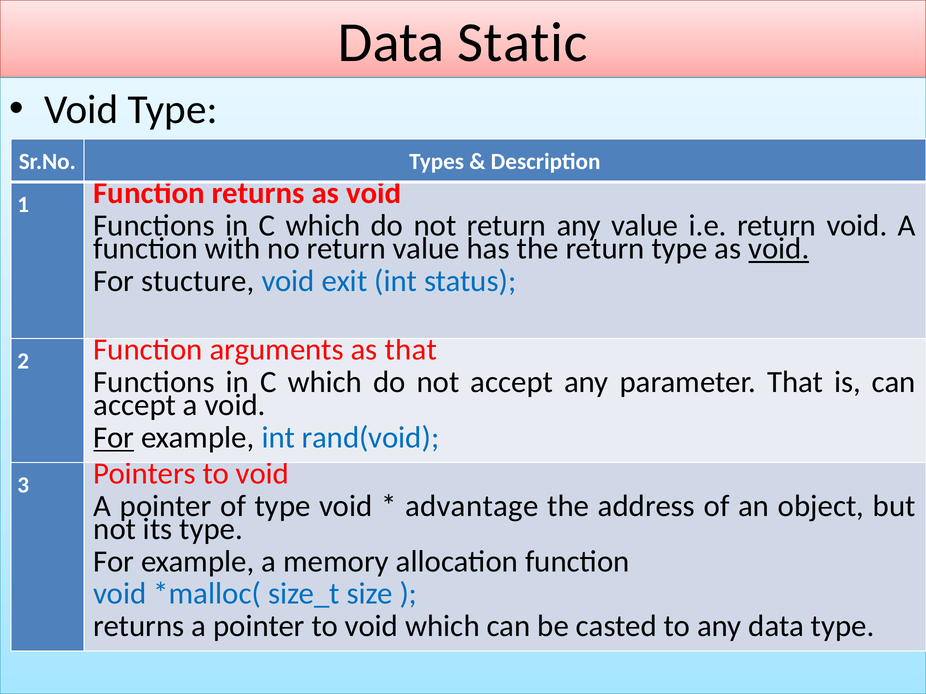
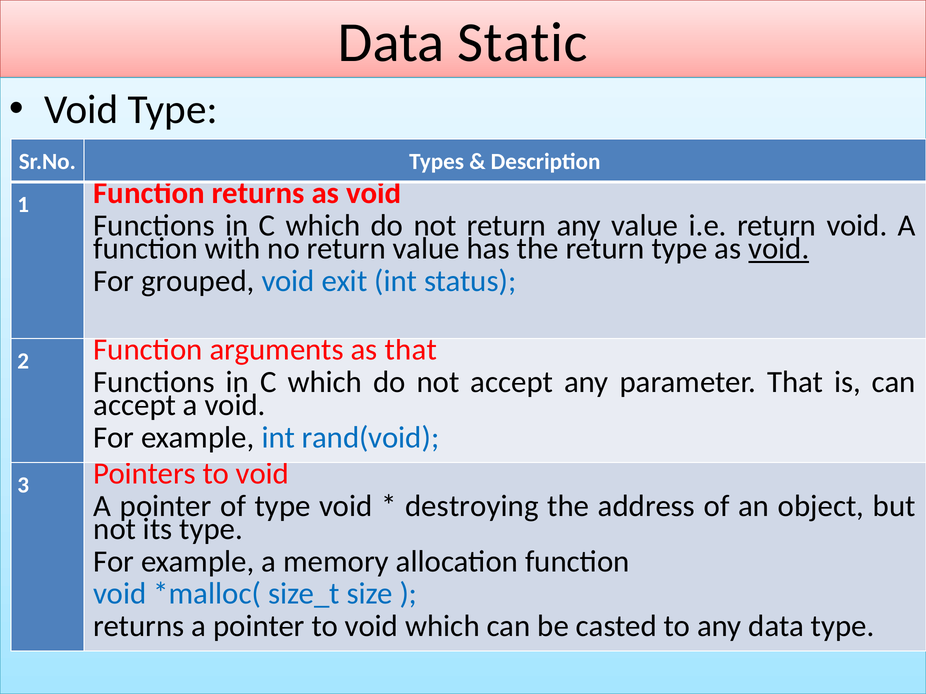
stucture: stucture -> grouped
For at (114, 438) underline: present -> none
advantage: advantage -> destroying
